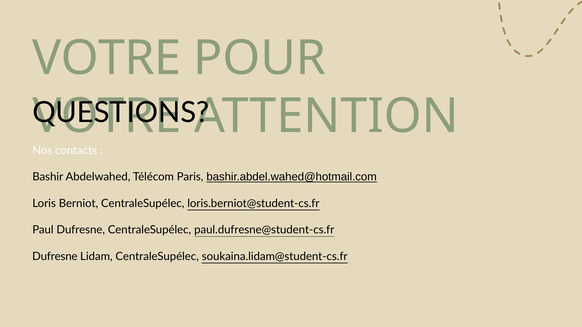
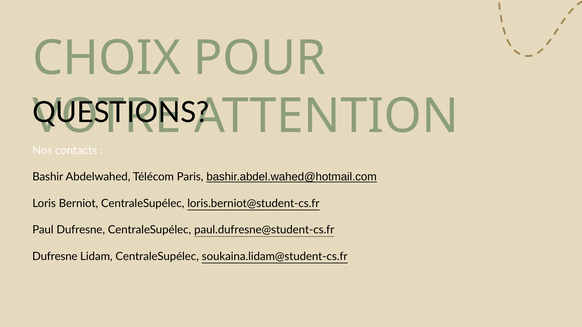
VOTRE at (107, 58): VOTRE -> CHOIX
